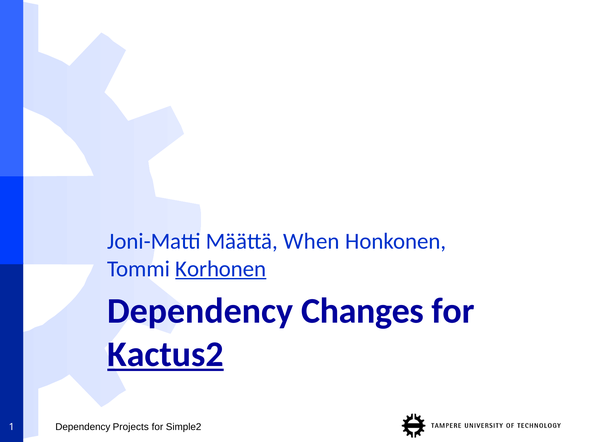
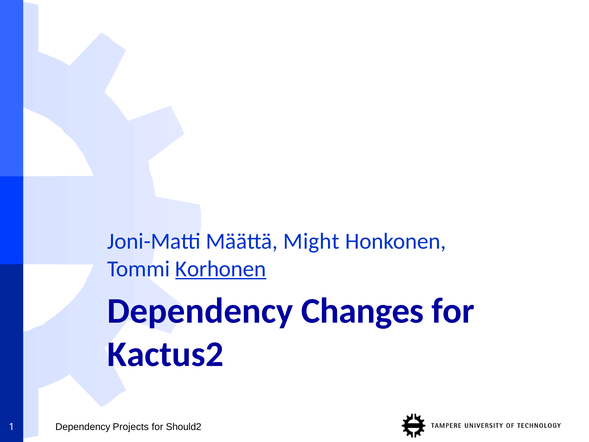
When: When -> Might
Kactus2 underline: present -> none
Simple2: Simple2 -> Should2
